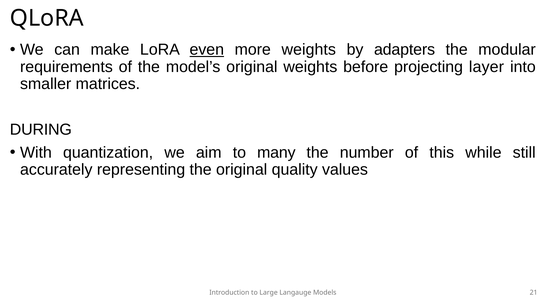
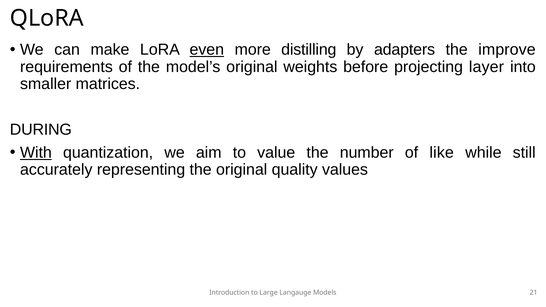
more weights: weights -> distilling
modular: modular -> improve
With underline: none -> present
many: many -> value
this: this -> like
